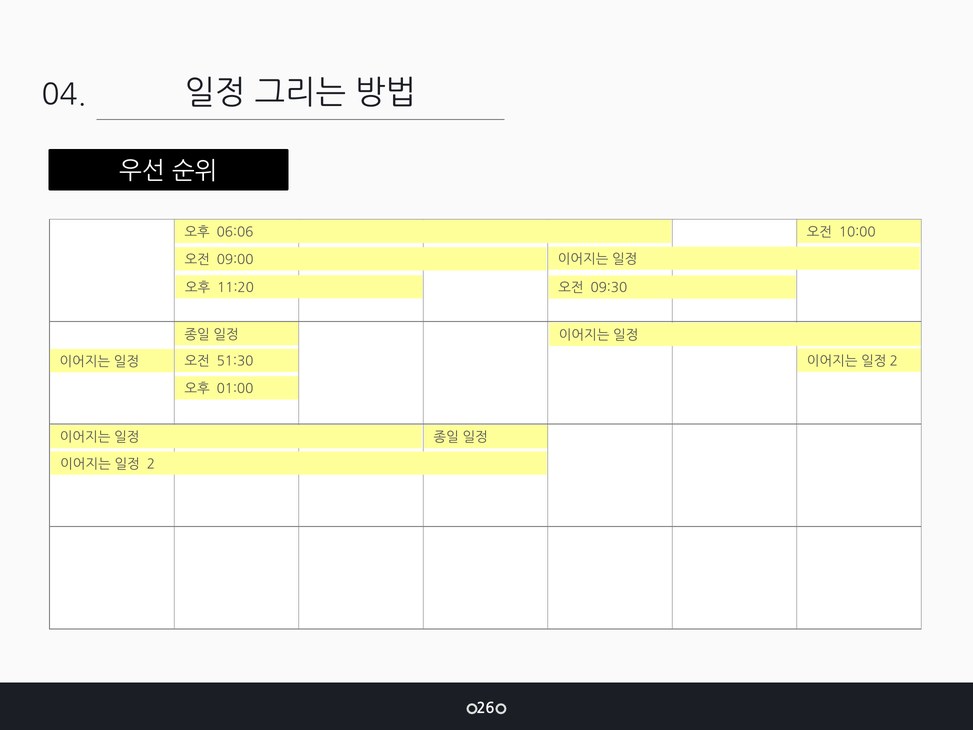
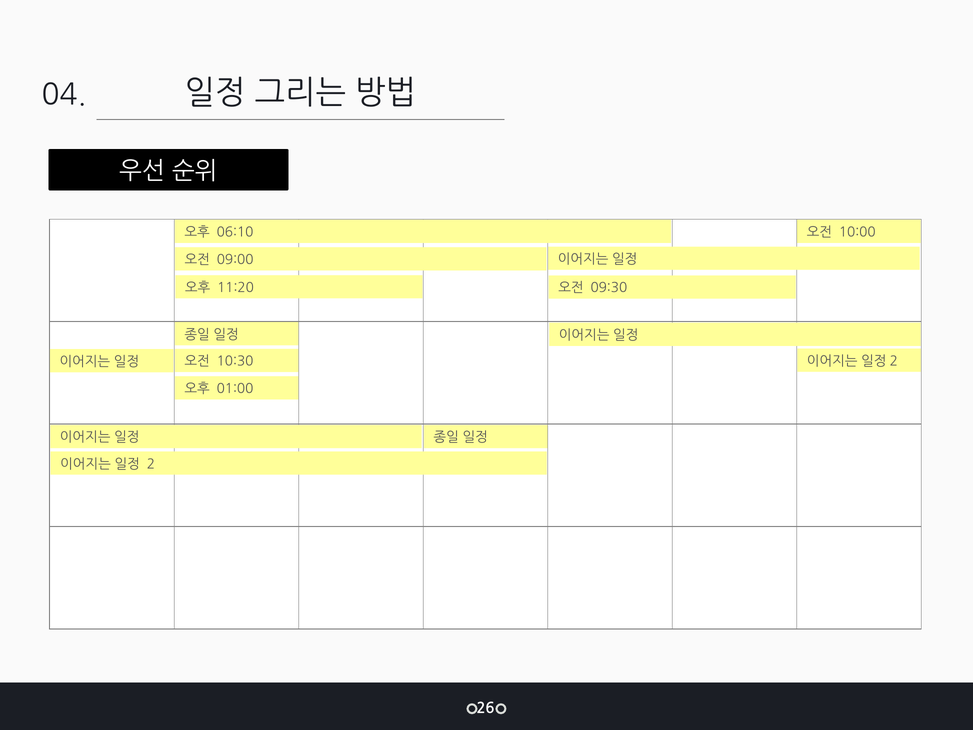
06:06: 06:06 -> 06:10
51:30: 51:30 -> 10:30
